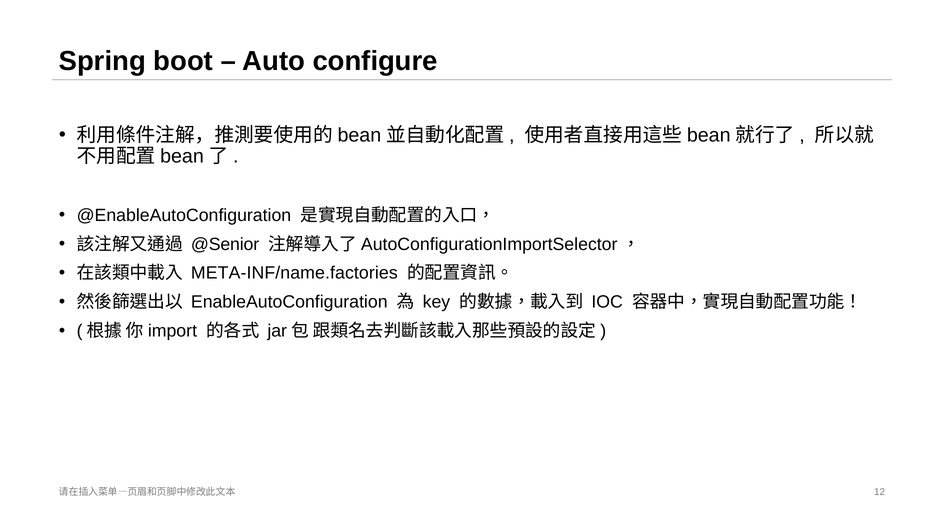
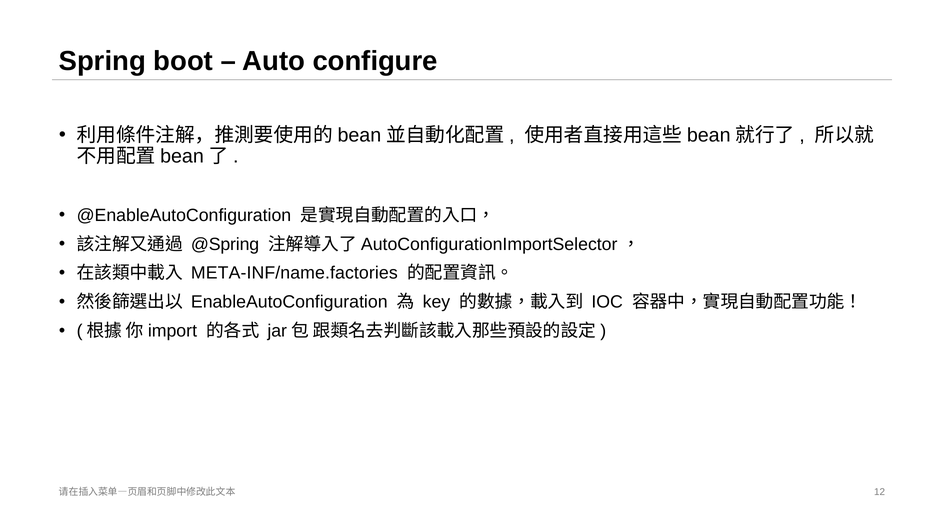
@Senior: @Senior -> @Spring
